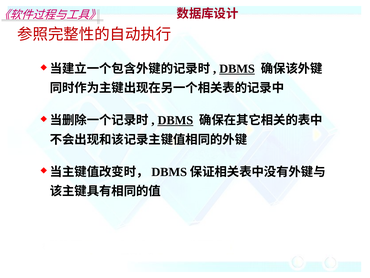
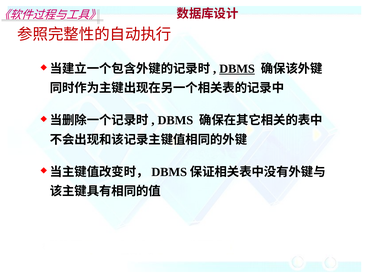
DBMS at (175, 120) underline: present -> none
